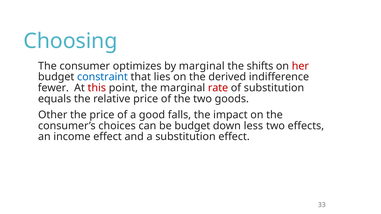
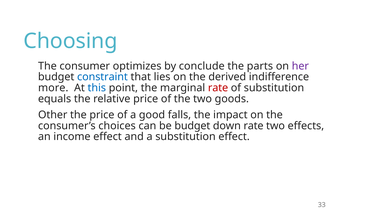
by marginal: marginal -> conclude
shifts: shifts -> parts
her colour: red -> purple
fewer: fewer -> more
this colour: red -> blue
down less: less -> rate
